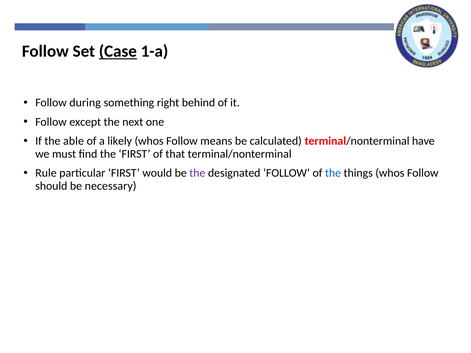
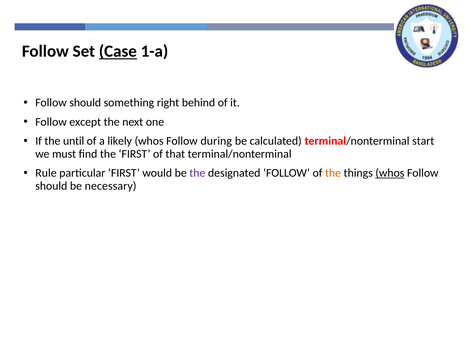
during at (85, 103): during -> should
able: able -> until
means: means -> during
have: have -> start
the at (333, 173) colour: blue -> orange
whos at (390, 173) underline: none -> present
